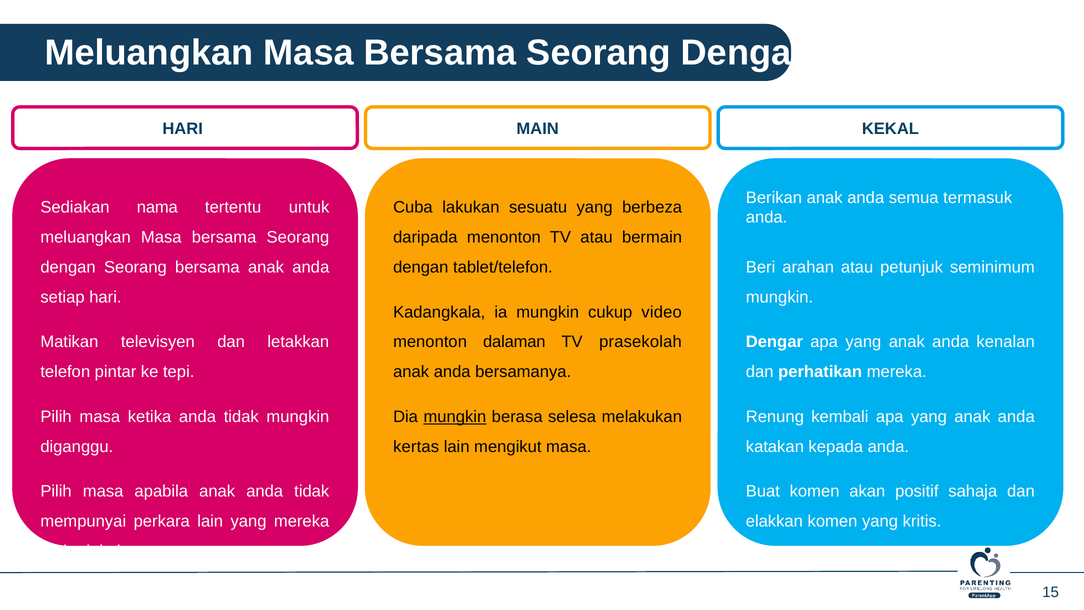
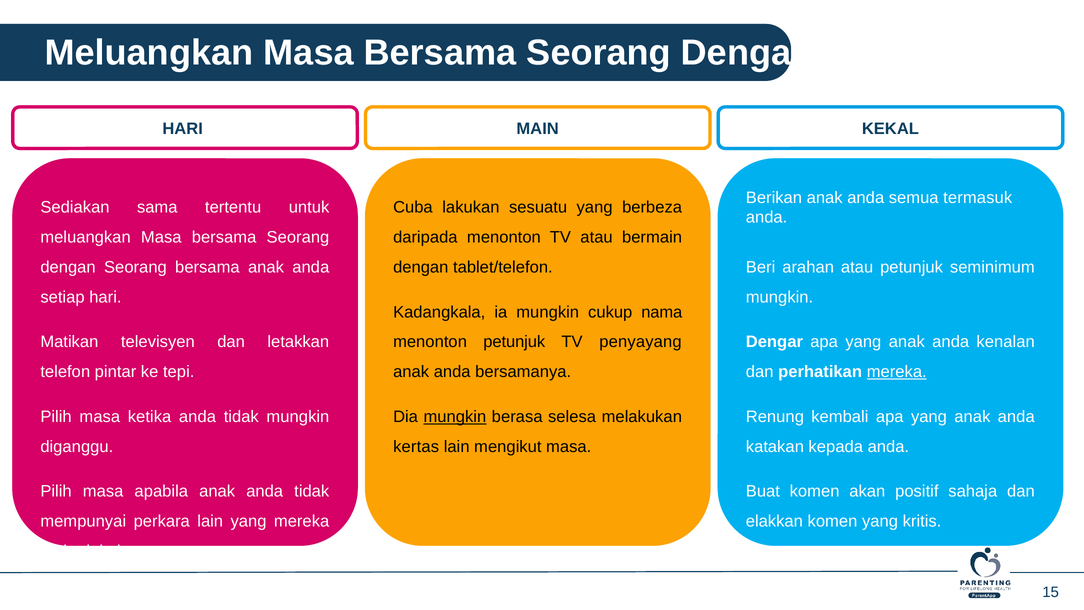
nama: nama -> sama
video: video -> nama
menonton dalaman: dalaman -> petunjuk
prasekolah: prasekolah -> penyayang
mereka at (897, 372) underline: none -> present
